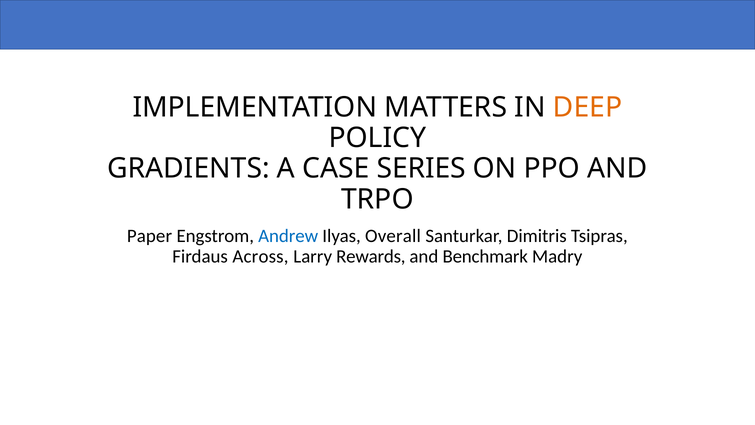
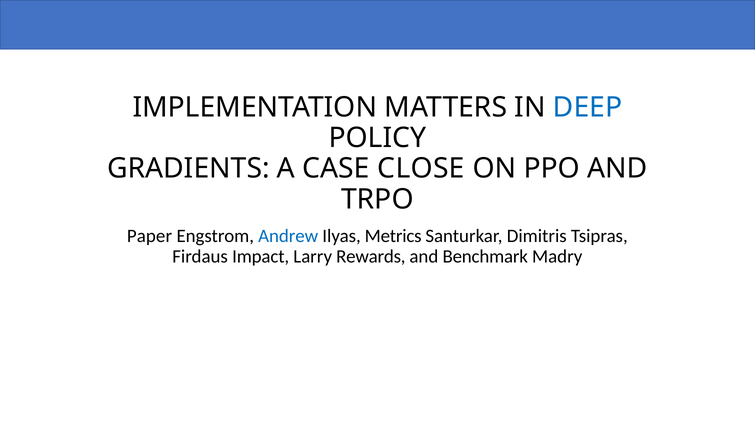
DEEP colour: orange -> blue
SERIES: SERIES -> CLOSE
Overall: Overall -> Metrics
Across: Across -> Impact
